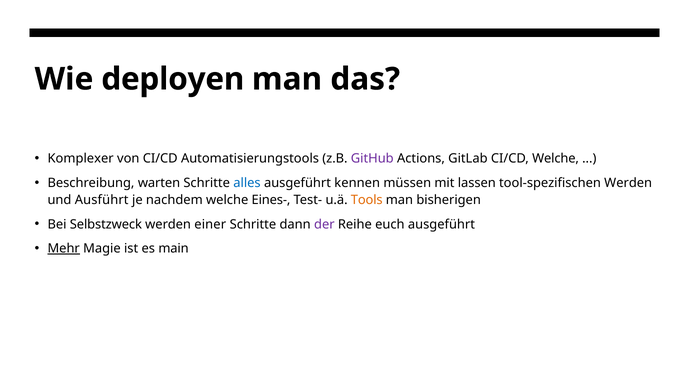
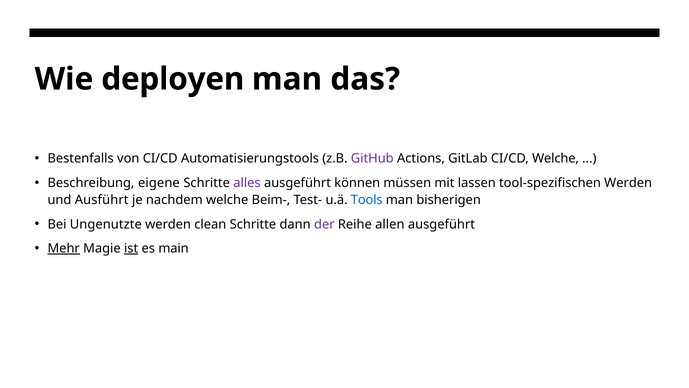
Komplexer: Komplexer -> Bestenfalls
warten: warten -> eigene
alles colour: blue -> purple
kennen: kennen -> können
Eines-: Eines- -> Beim-
Tools colour: orange -> blue
Selbstzweck: Selbstzweck -> Ungenutzte
einer: einer -> clean
euch: euch -> allen
ist underline: none -> present
